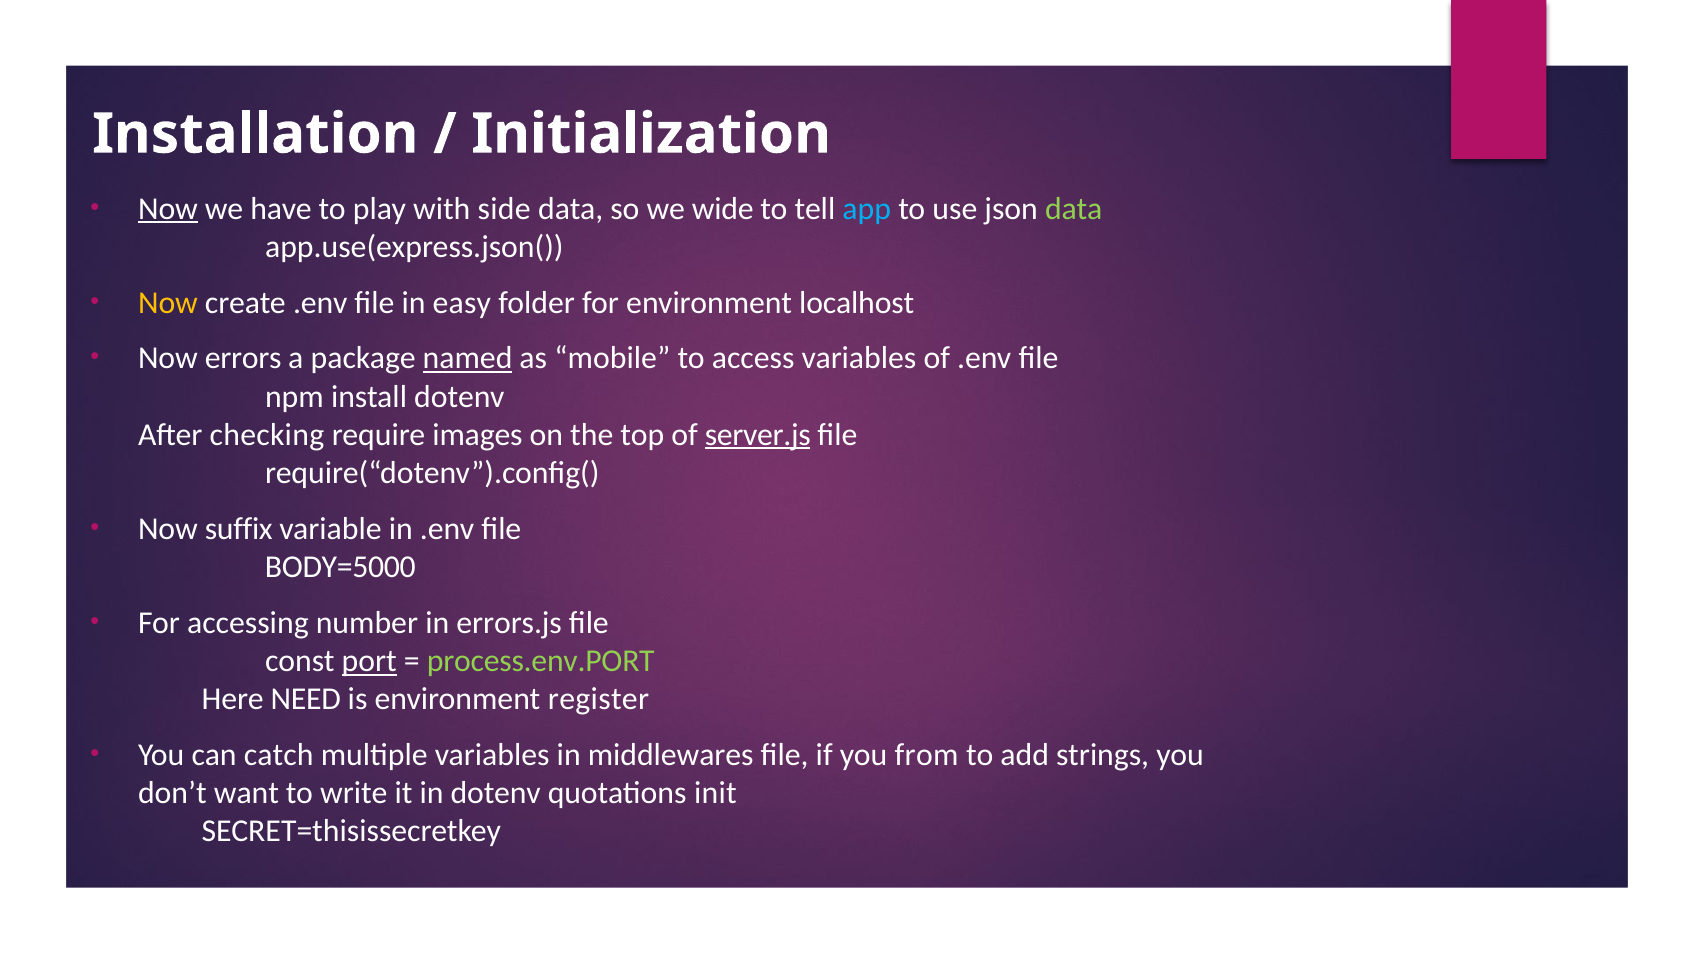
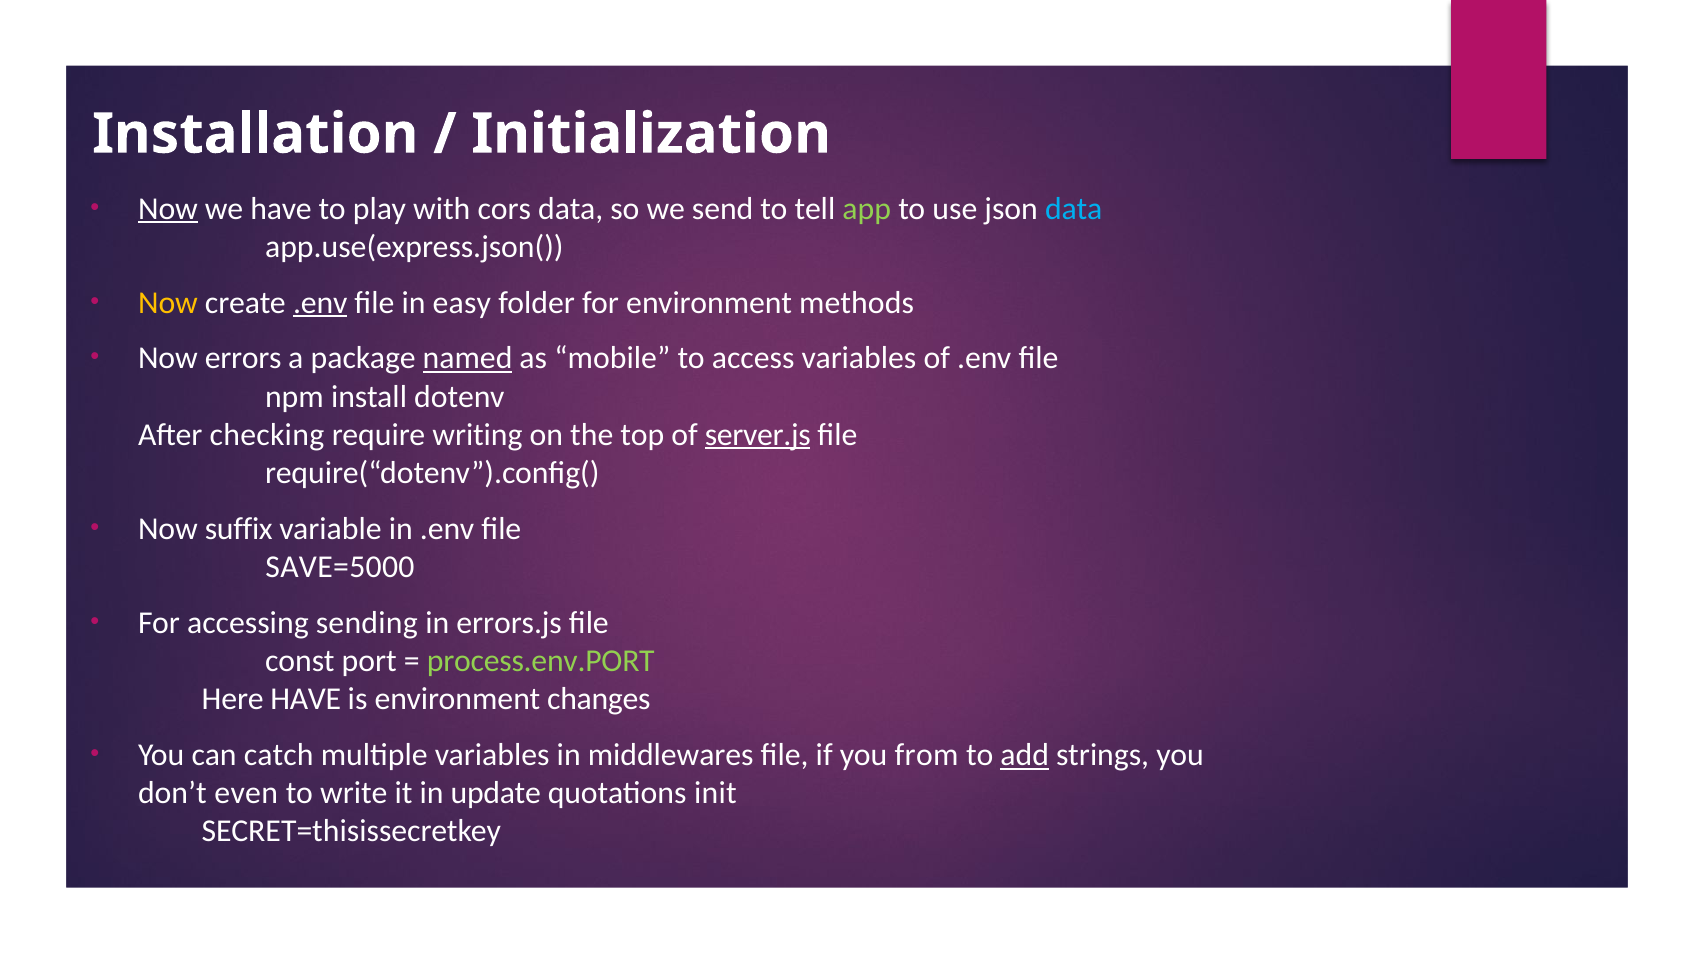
side: side -> cors
wide: wide -> send
app colour: light blue -> light green
data at (1074, 208) colour: light green -> light blue
.env at (320, 302) underline: none -> present
localhost: localhost -> methods
images: images -> writing
BODY=5000: BODY=5000 -> SAVE=5000
number: number -> sending
port underline: present -> none
Here NEED: NEED -> HAVE
register: register -> changes
add underline: none -> present
want: want -> even
in dotenv: dotenv -> update
